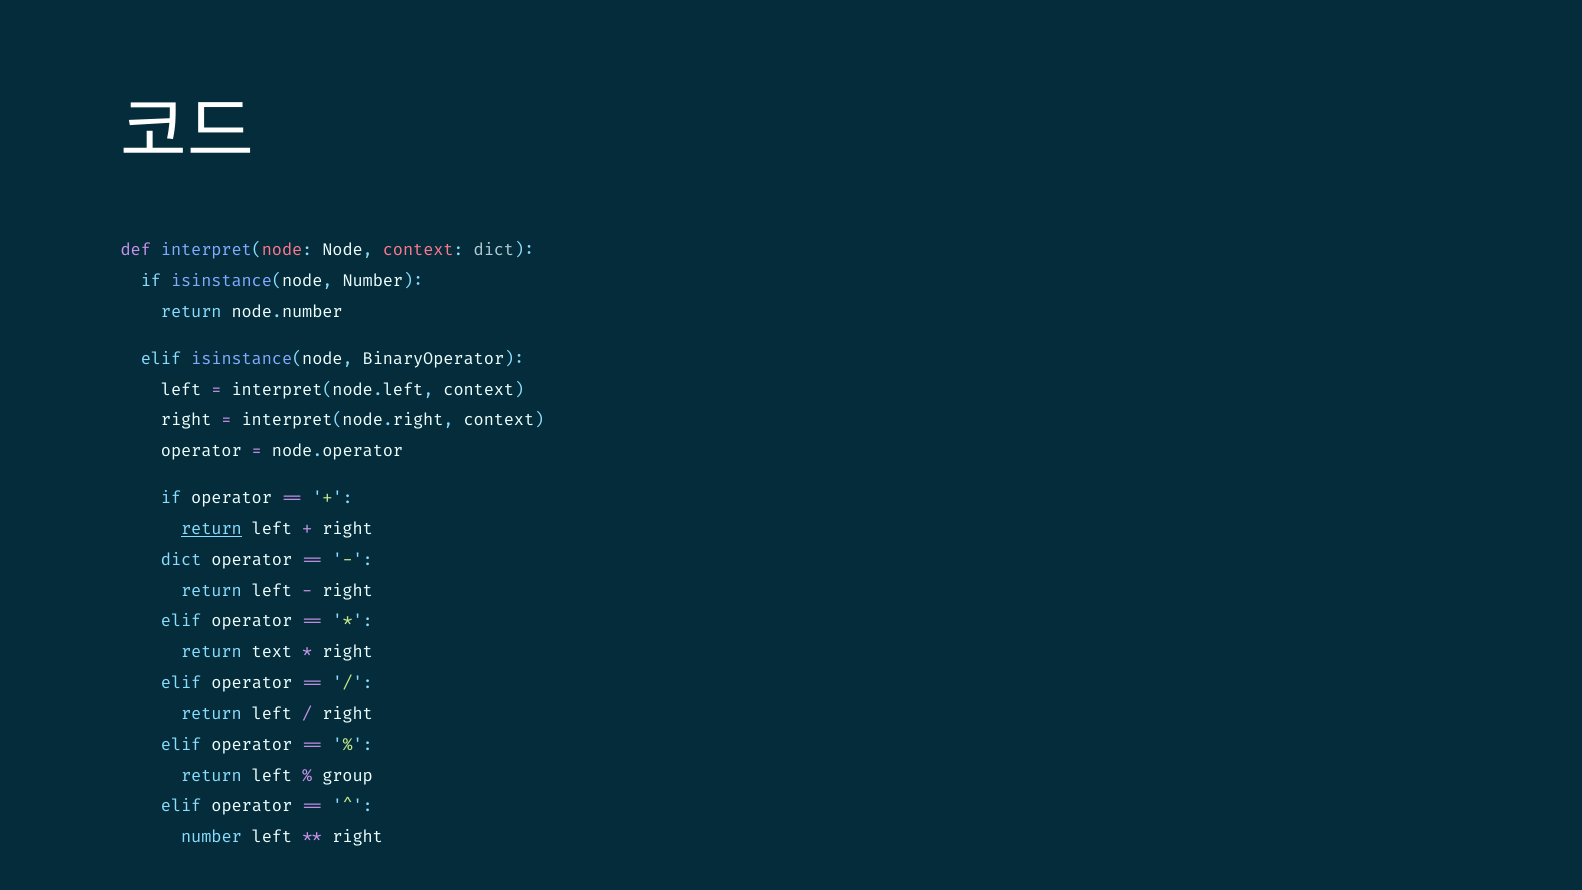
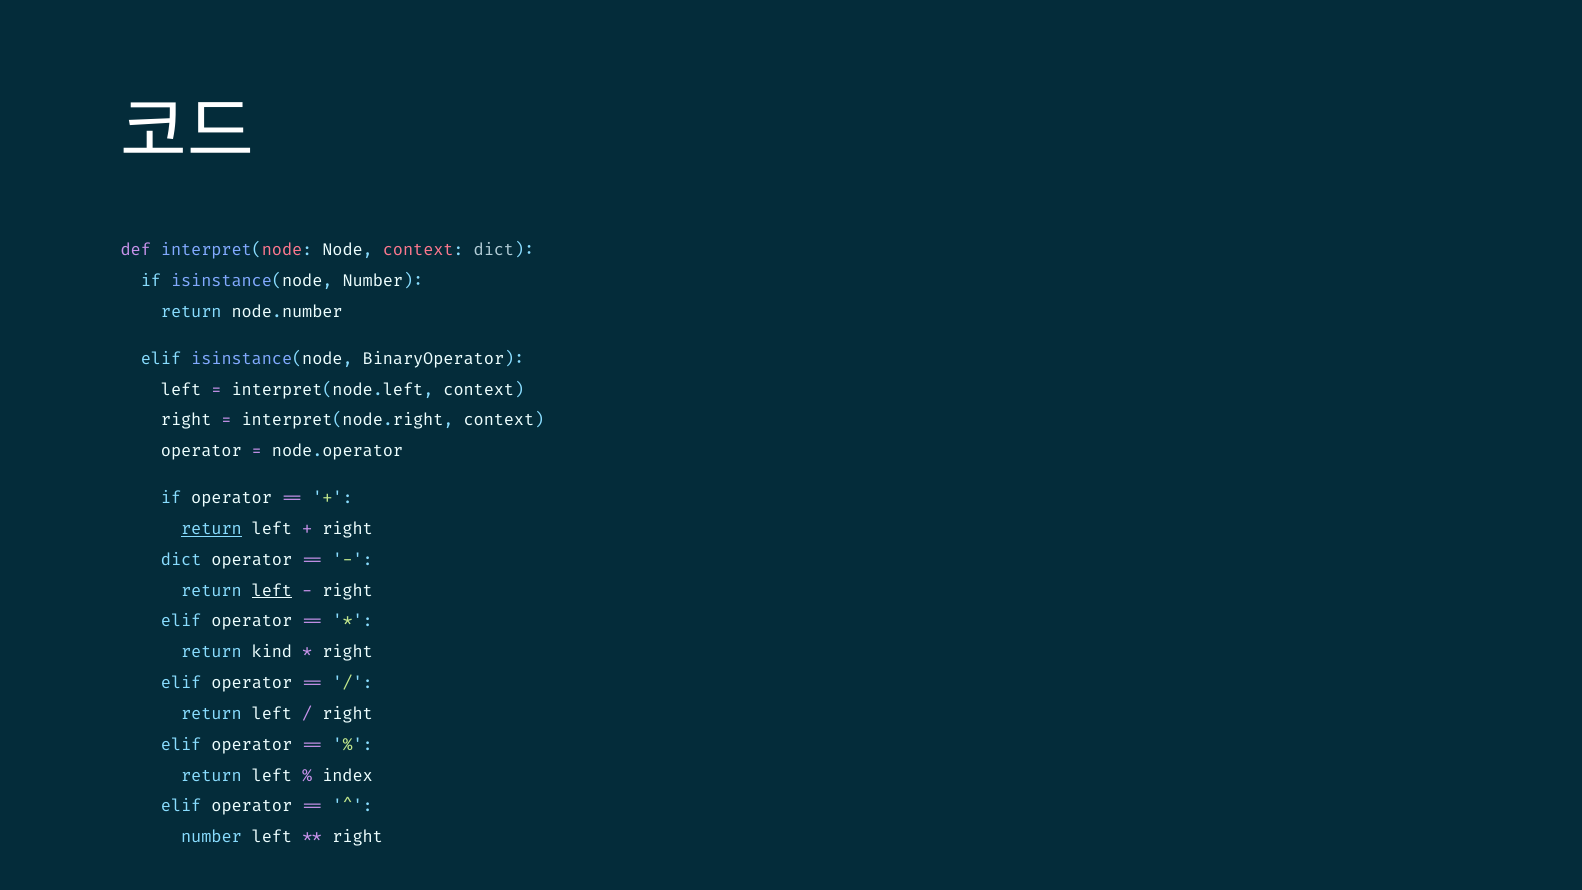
left at (272, 591) underline: none -> present
text: text -> kind
group: group -> index
